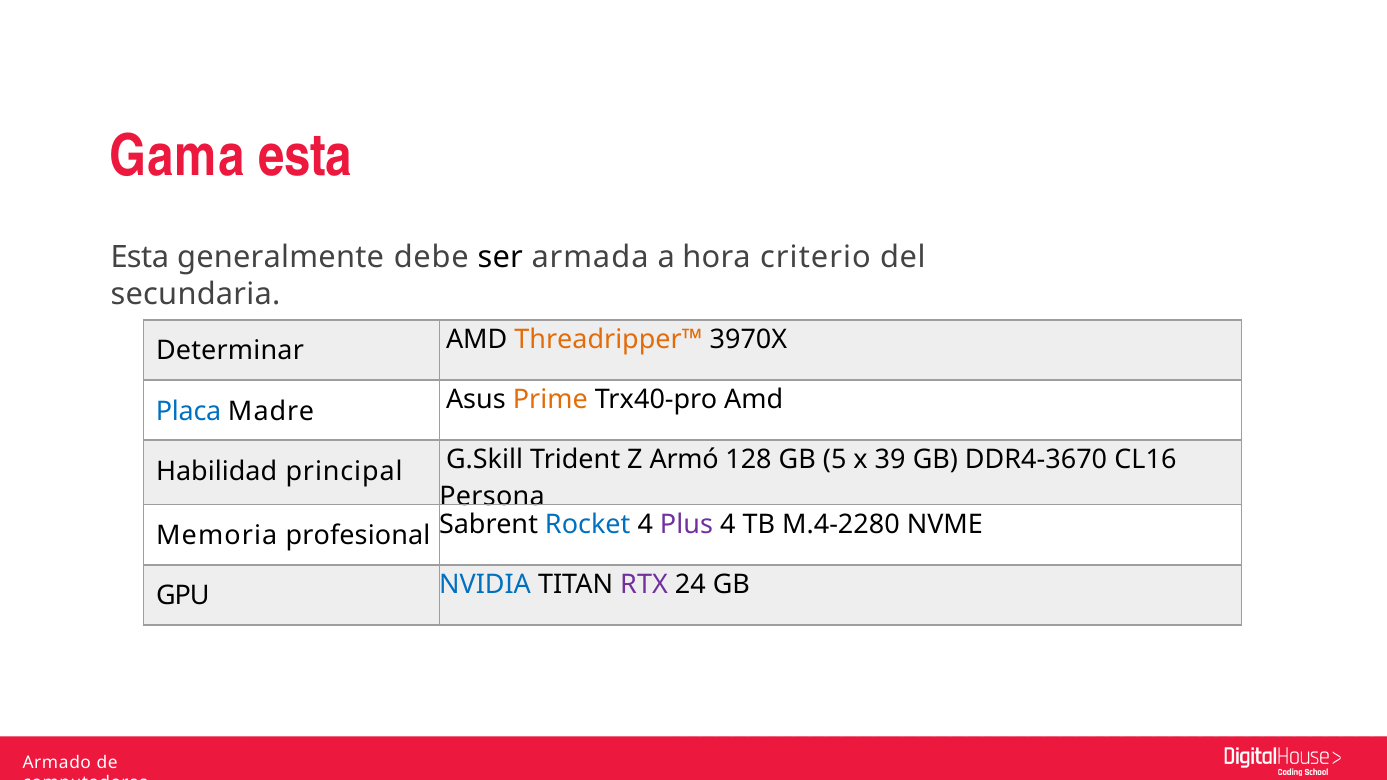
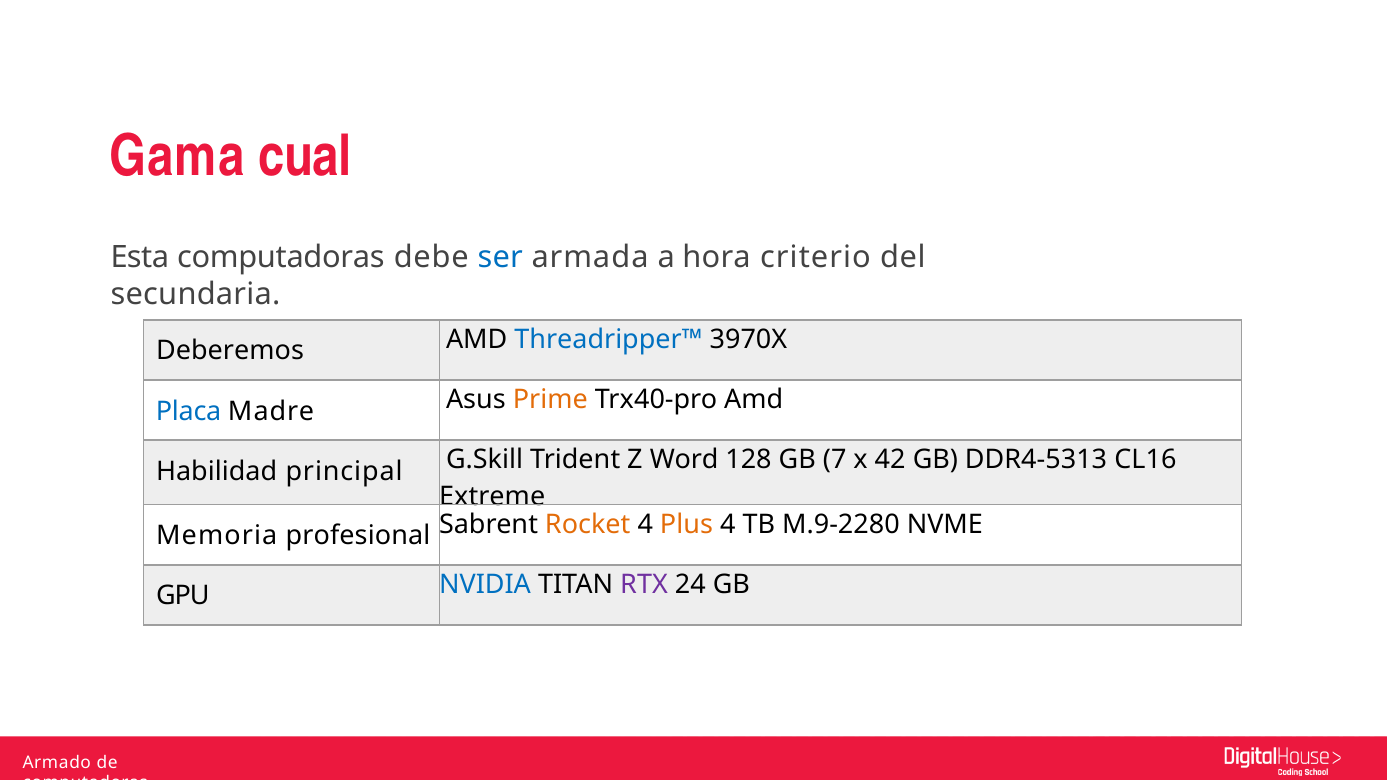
Gama esta: esta -> cual
Esta generalmente: generalmente -> computadoras
ser colour: black -> blue
Determinar: Determinar -> Deberemos
Threadripper™ colour: orange -> blue
Armó: Armó -> Word
5: 5 -> 7
39: 39 -> 42
DDR4-3670: DDR4-3670 -> DDR4-5313
Persona: Persona -> Extreme
Rocket colour: blue -> orange
Plus colour: purple -> orange
M.4-2280: M.4-2280 -> M.9-2280
